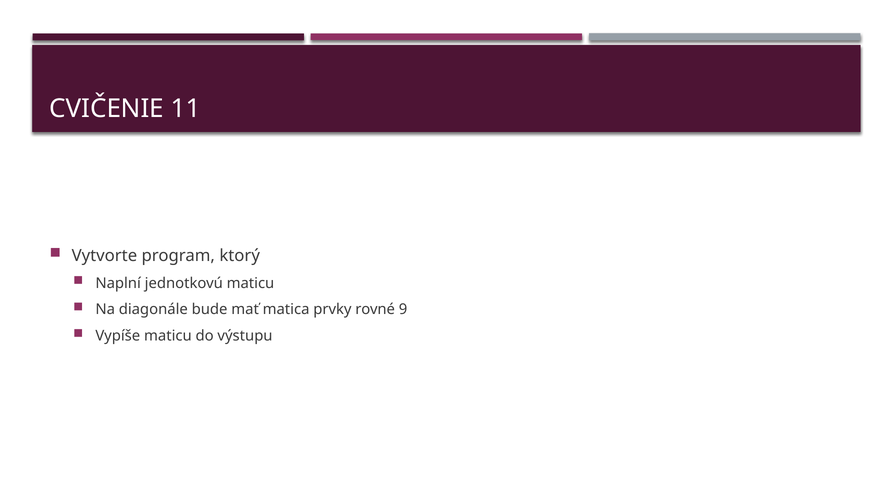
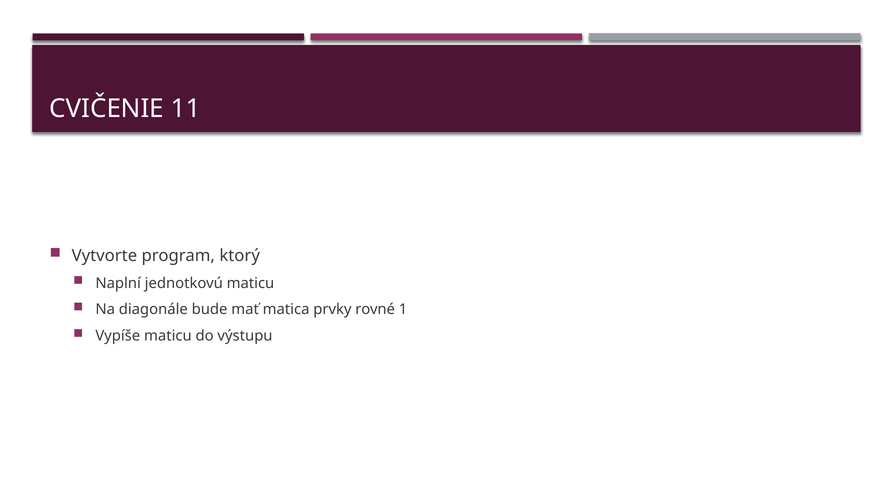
9: 9 -> 1
